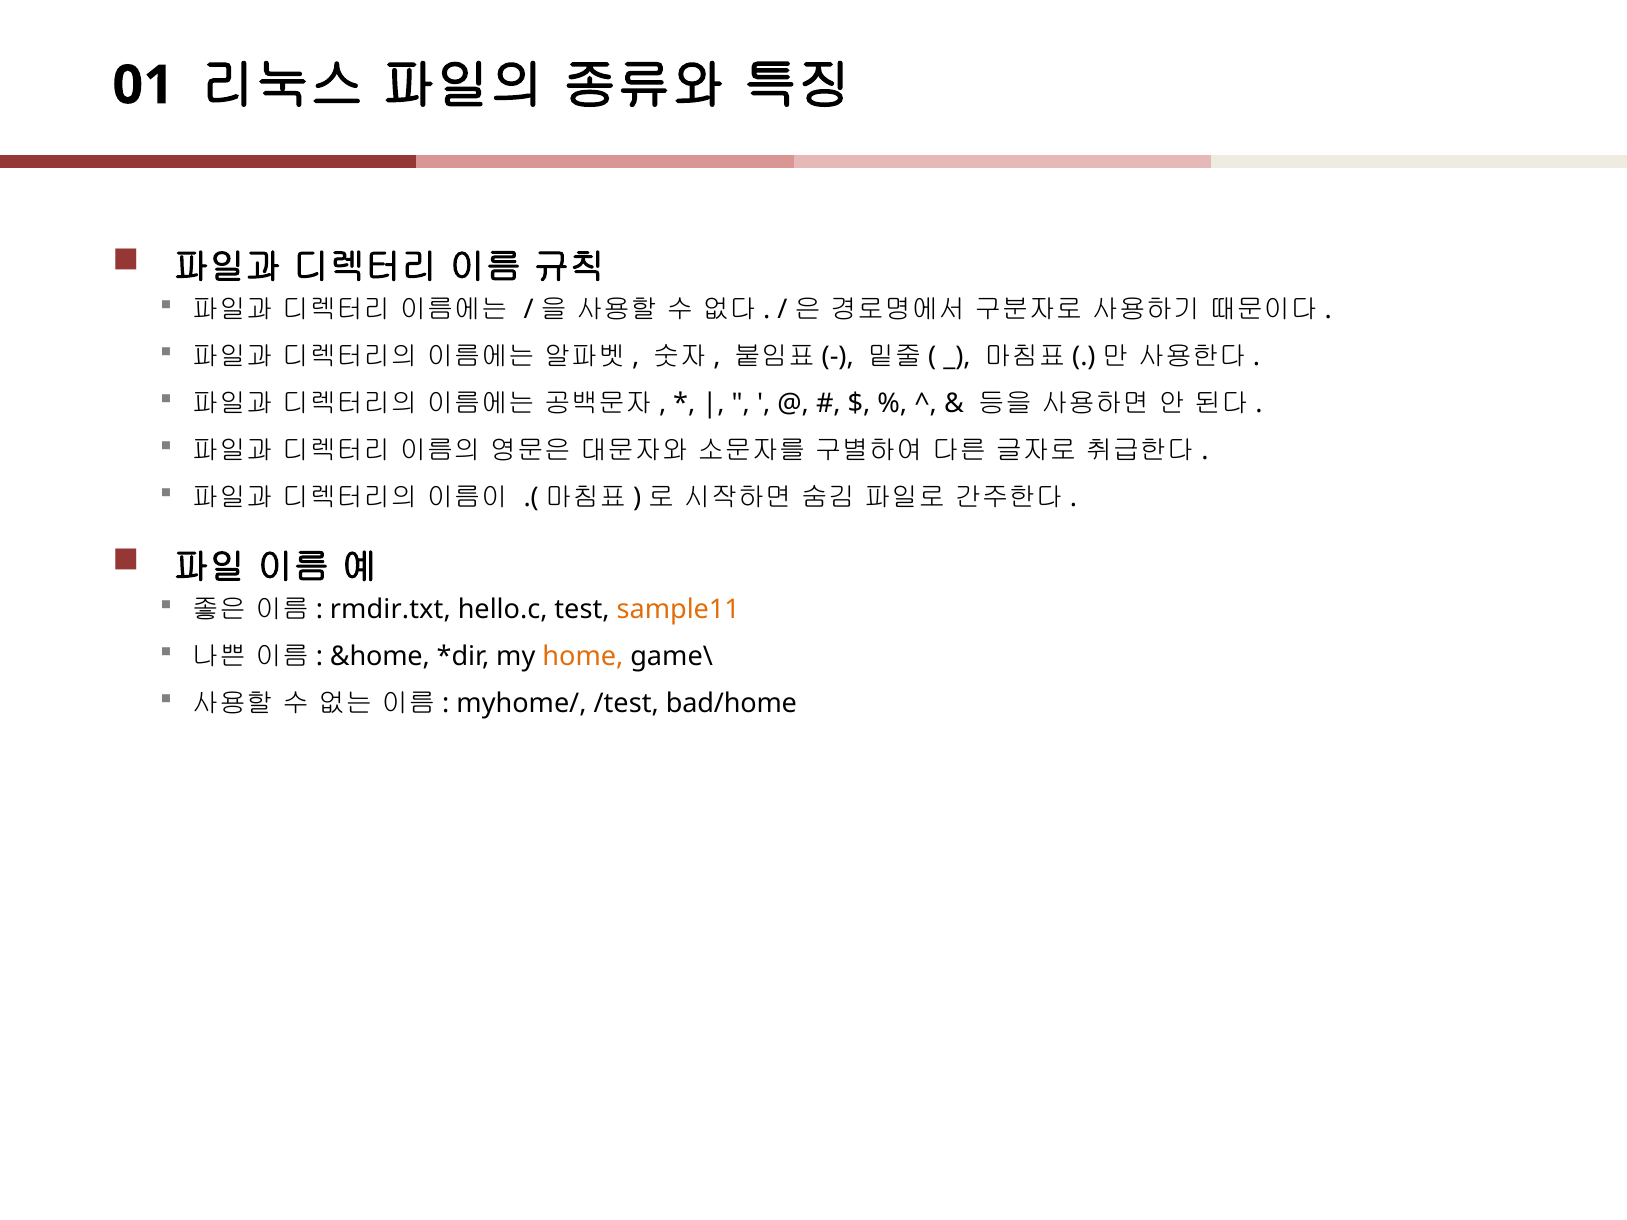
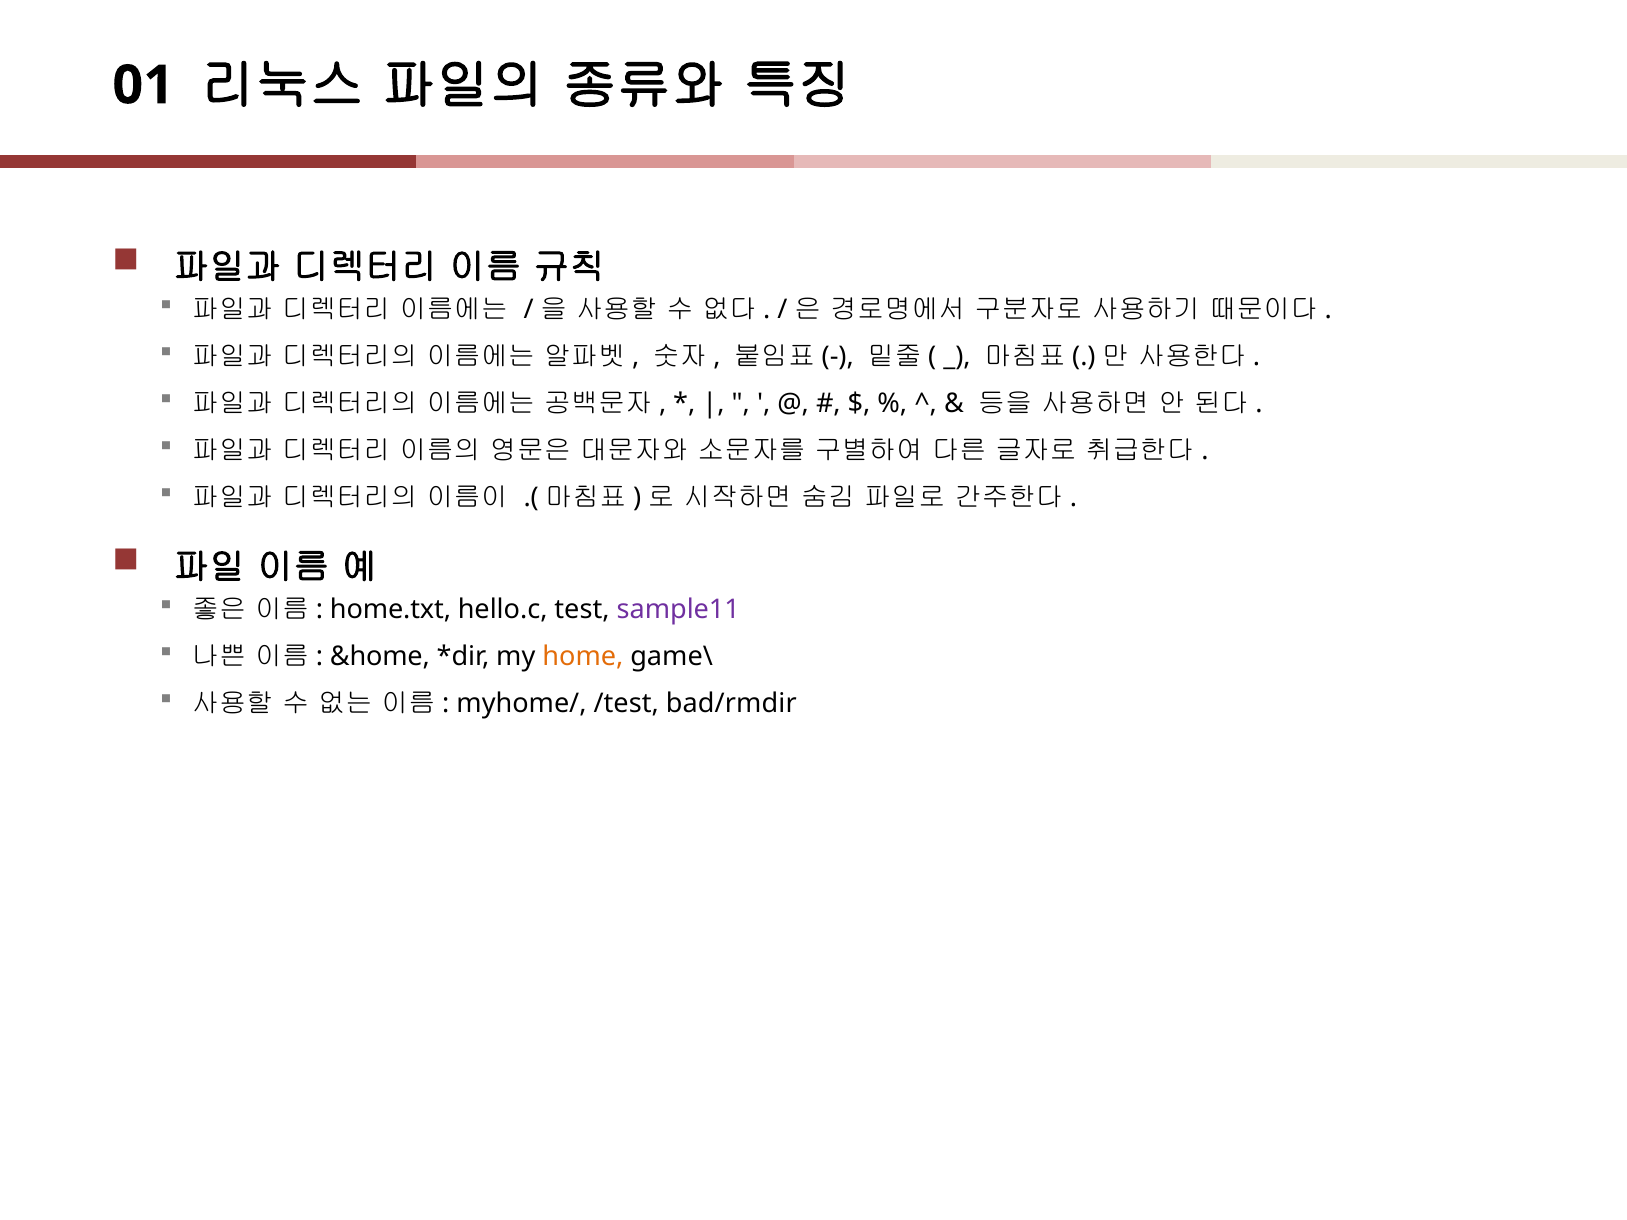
rmdir.txt: rmdir.txt -> home.txt
sample11 colour: orange -> purple
bad/home: bad/home -> bad/rmdir
